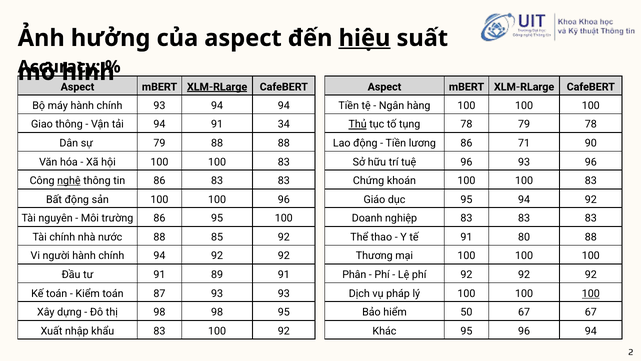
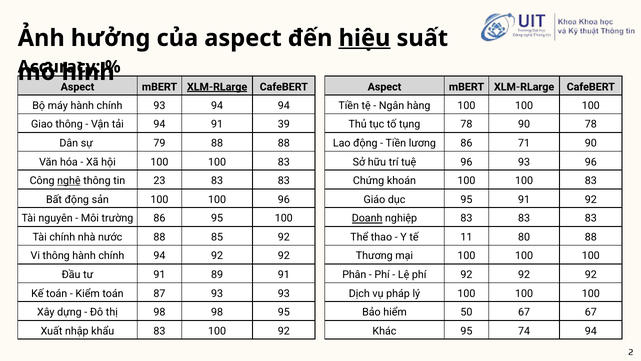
34: 34 -> 39
Thủ underline: present -> none
78 79: 79 -> 90
tin 86: 86 -> 23
95 94: 94 -> 91
Doanh underline: none -> present
tế 91: 91 -> 11
Vi người: người -> thông
100 at (591, 293) underline: present -> none
95 96: 96 -> 74
